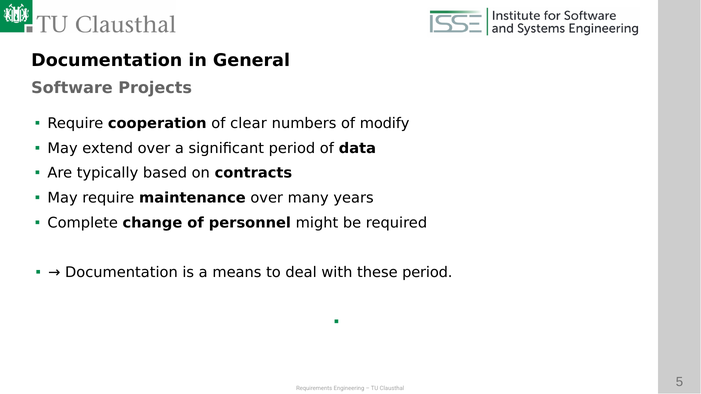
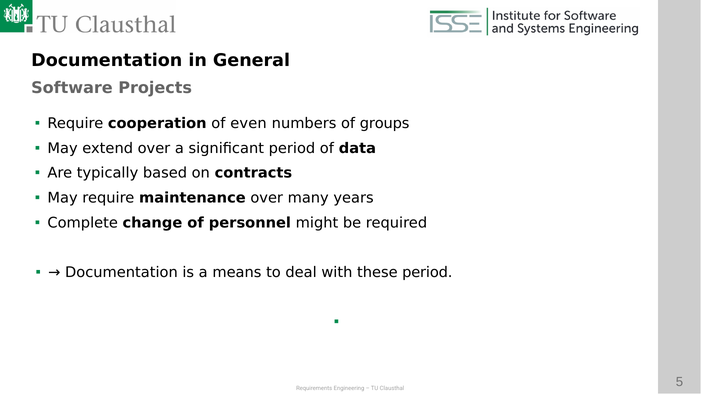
clear: clear -> even
modify: modify -> groups
